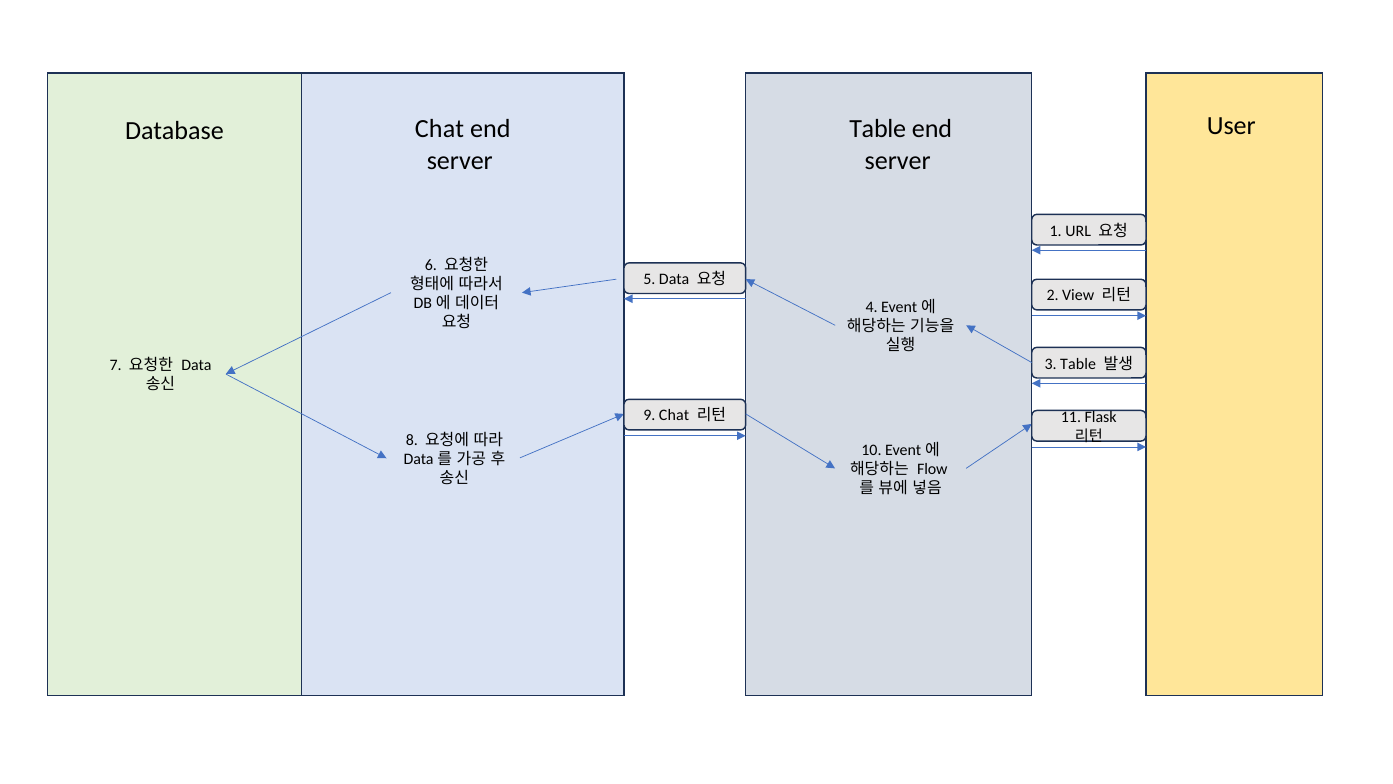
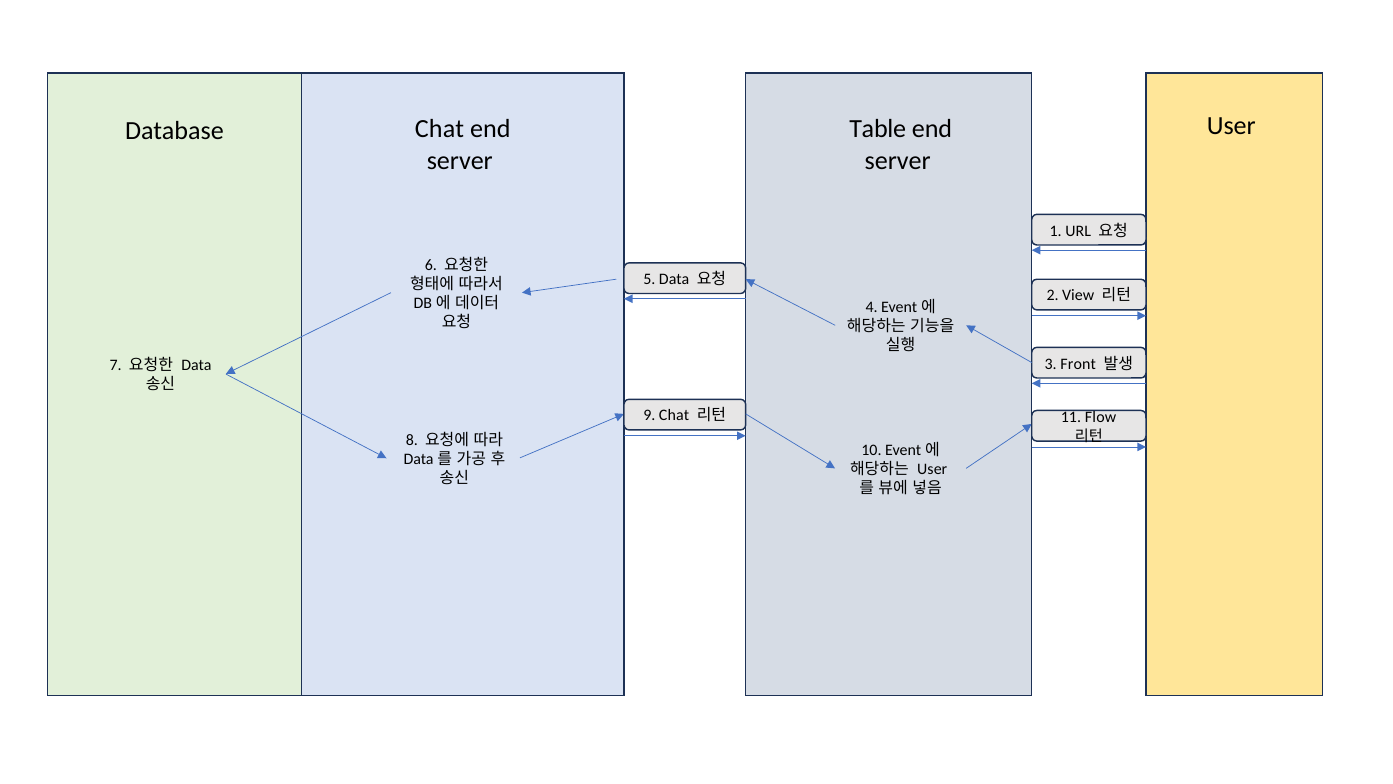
3 Table: Table -> Front
Flask: Flask -> Flow
Flow at (932, 469): Flow -> User
